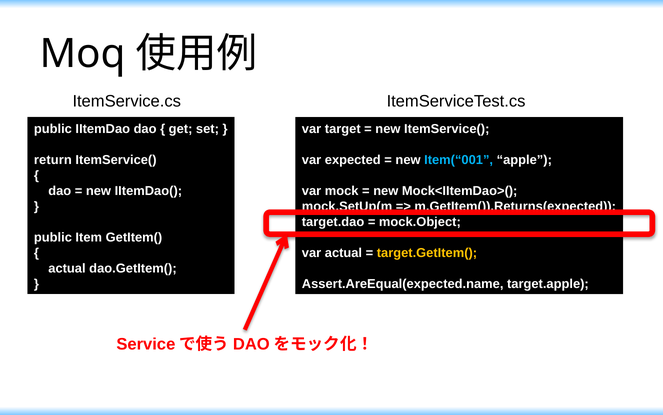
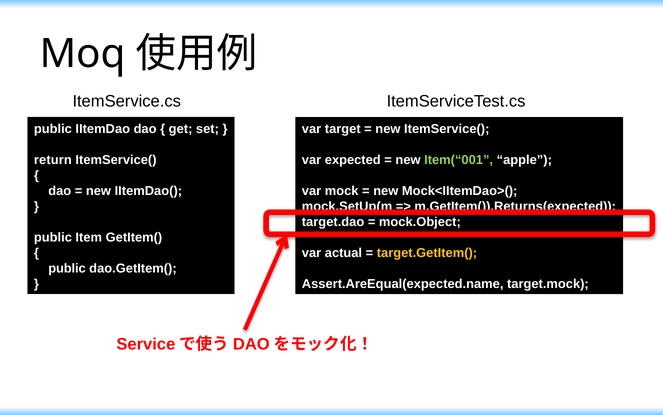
Item(“001 colour: light blue -> light green
actual at (67, 268): actual -> public
target.apple: target.apple -> target.mock
